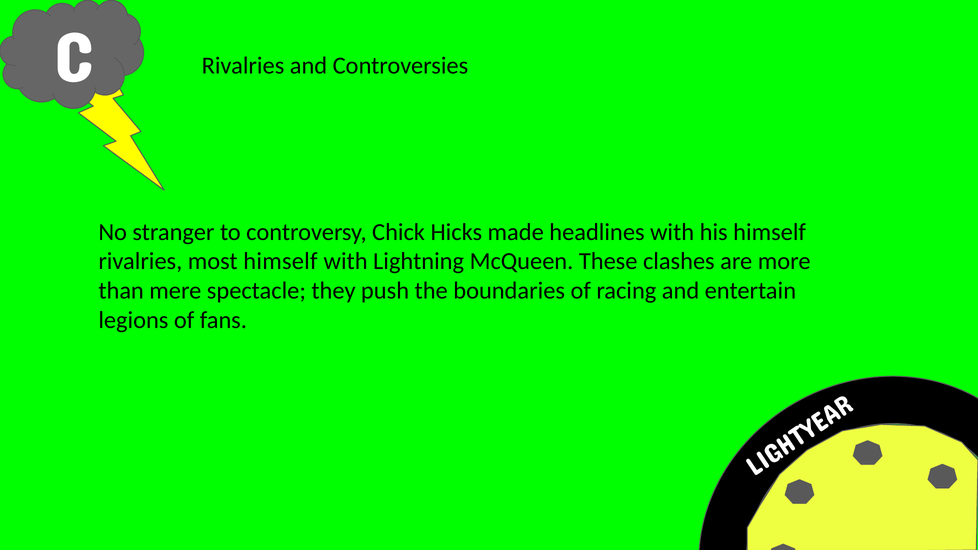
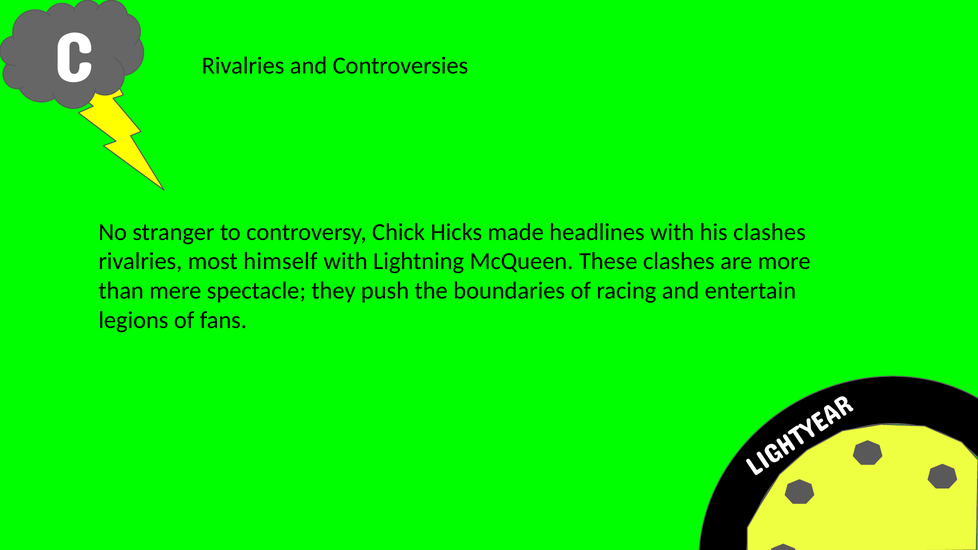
his himself: himself -> clashes
